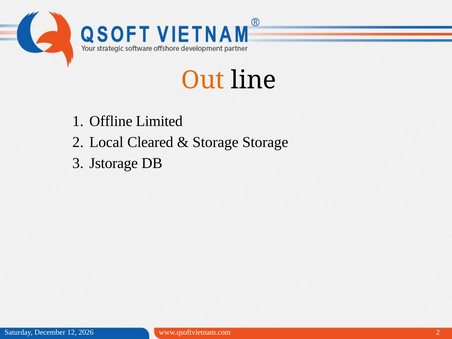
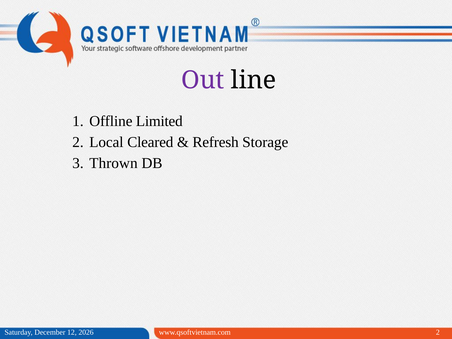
Out colour: orange -> purple
Storage at (215, 142): Storage -> Refresh
Jstorage: Jstorage -> Thrown
